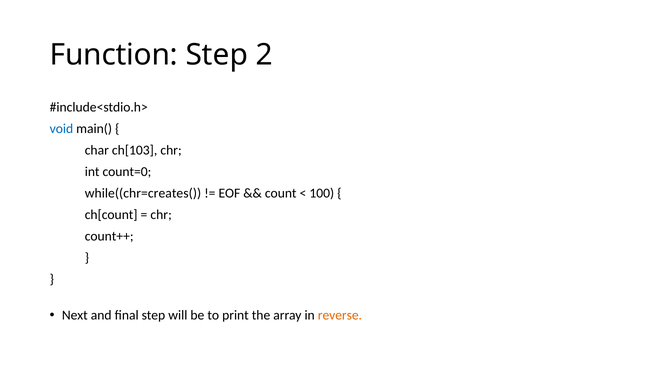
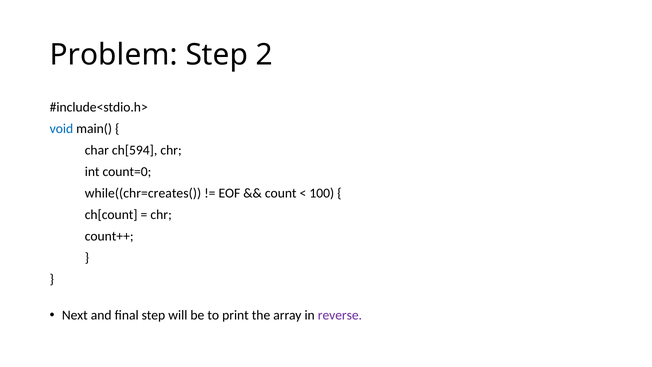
Function: Function -> Problem
ch[103: ch[103 -> ch[594
reverse colour: orange -> purple
